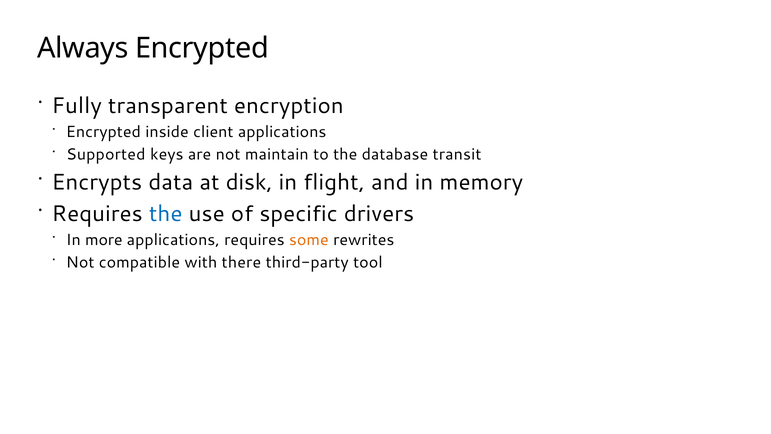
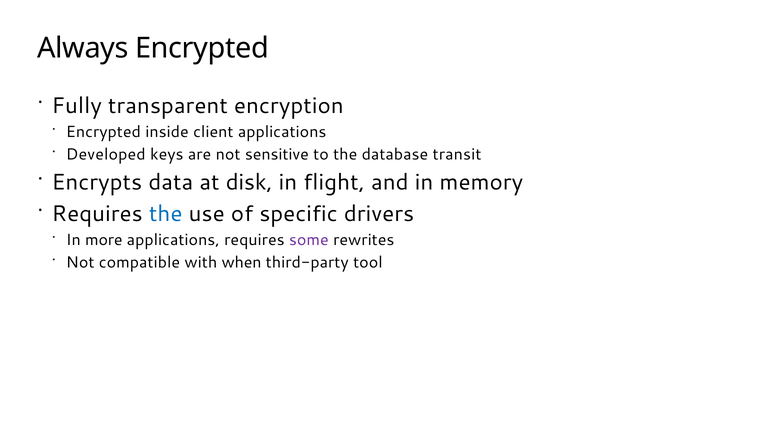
Supported: Supported -> Developed
maintain: maintain -> sensitive
some colour: orange -> purple
there: there -> when
